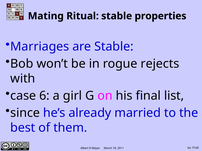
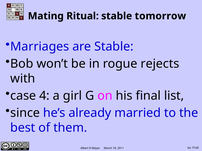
properties: properties -> tomorrow
6: 6 -> 4
